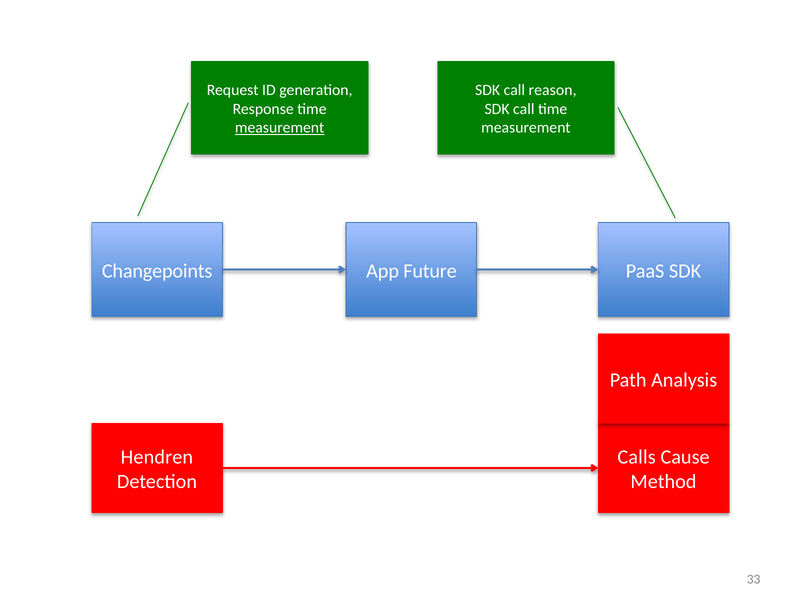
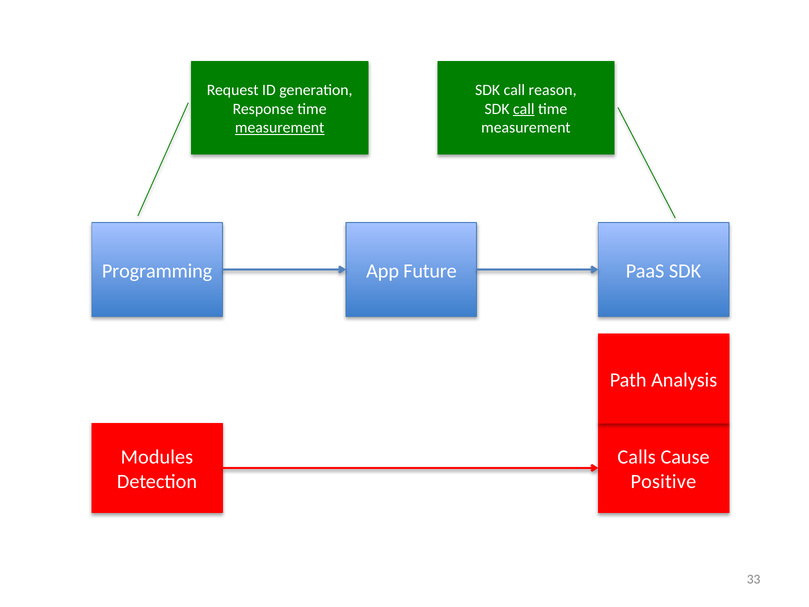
call at (524, 109) underline: none -> present
Changepoints: Changepoints -> Programming
Hendren: Hendren -> Modules
Method: Method -> Positive
